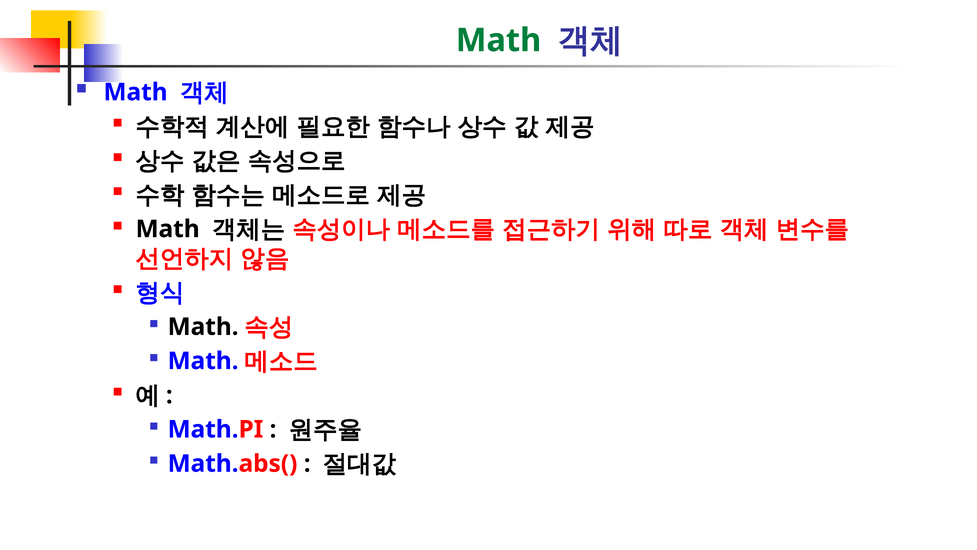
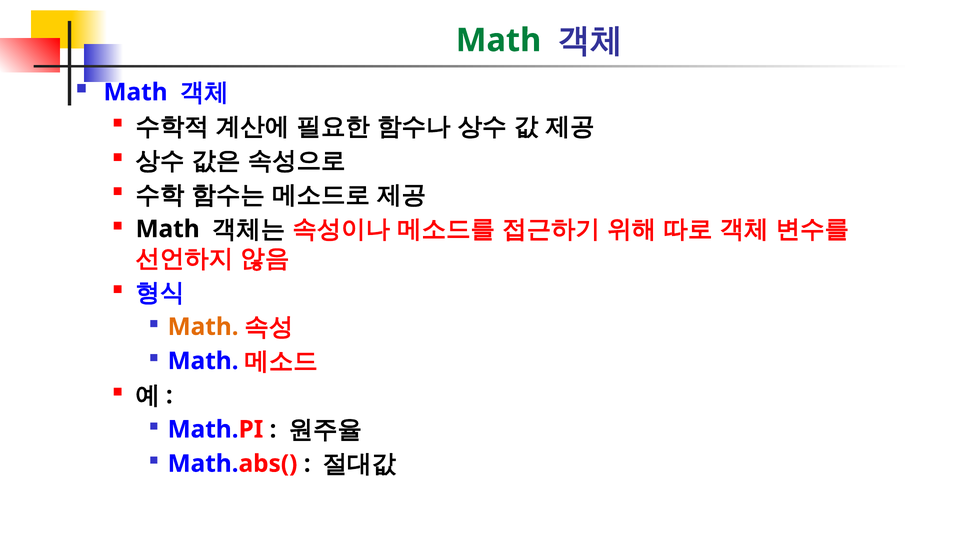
Math at (203, 327) colour: black -> orange
